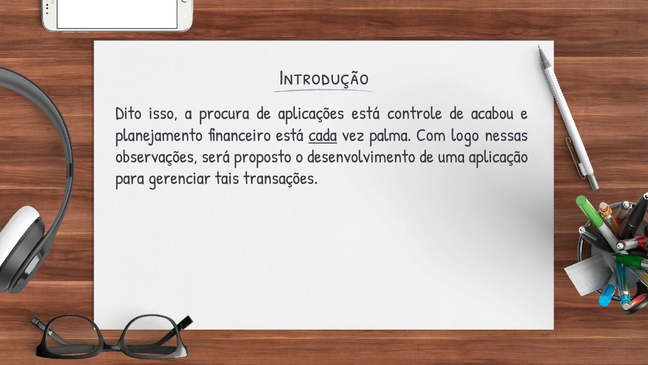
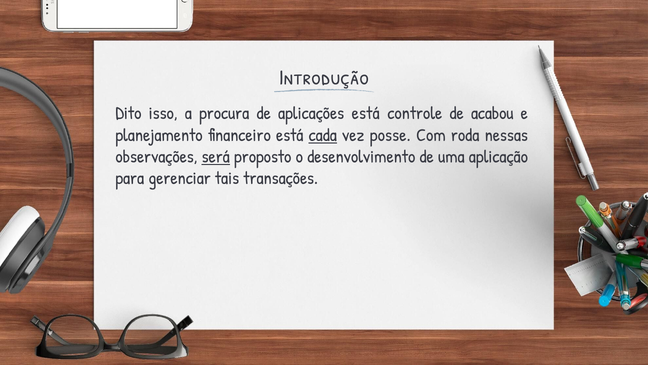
palma: palma -> posse
logo: logo -> roda
será underline: none -> present
